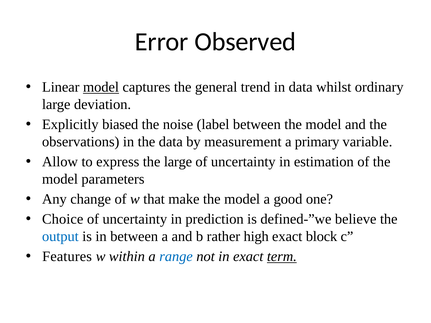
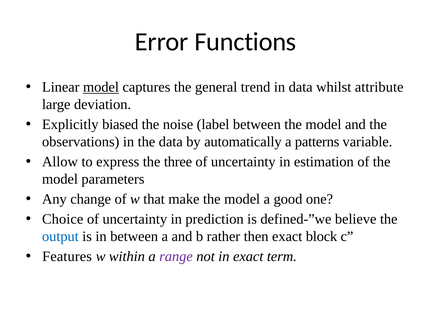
Observed: Observed -> Functions
ordinary: ordinary -> attribute
measurement: measurement -> automatically
primary: primary -> patterns
the large: large -> three
high: high -> then
range colour: blue -> purple
term underline: present -> none
